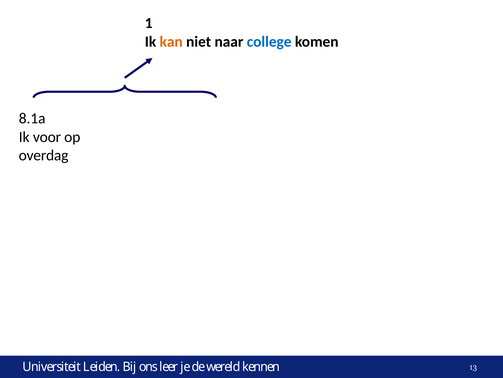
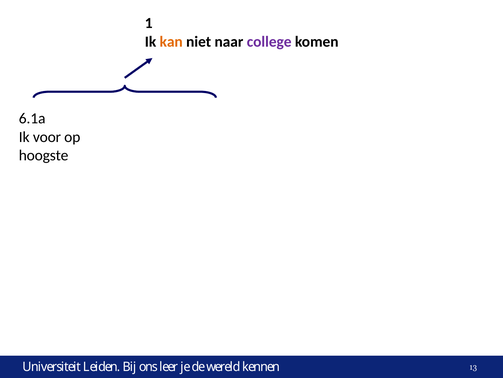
college colour: blue -> purple
8.1a: 8.1a -> 6.1a
overdag: overdag -> hoogste
